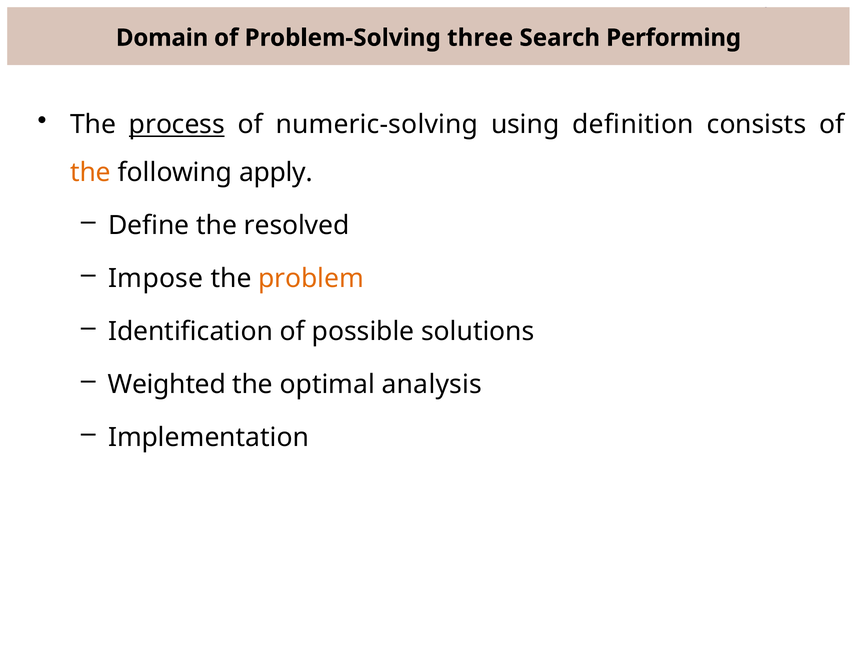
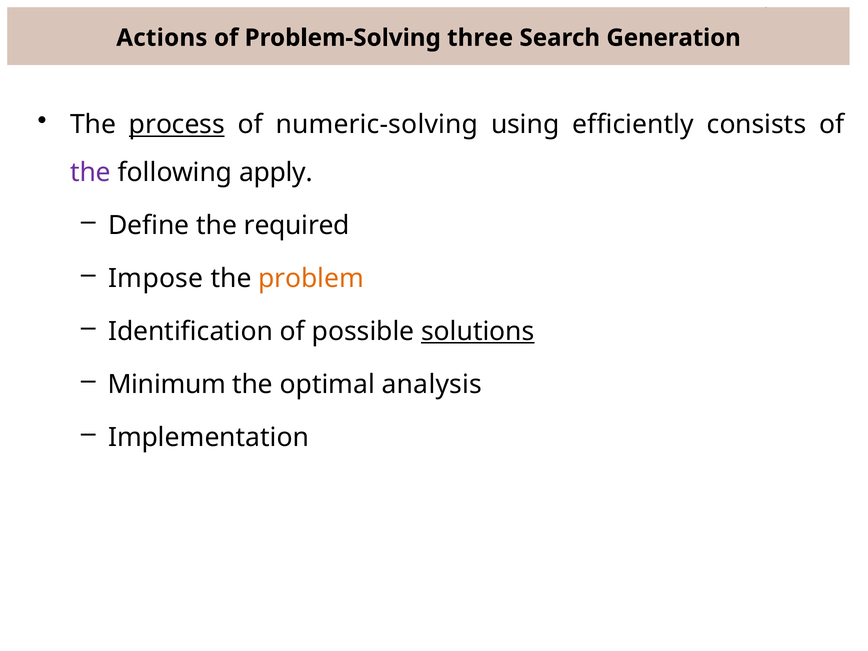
Domain: Domain -> Actions
Performing: Performing -> Generation
definition: definition -> efficiently
the at (91, 172) colour: orange -> purple
resolved: resolved -> required
solutions underline: none -> present
Weighted: Weighted -> Minimum
